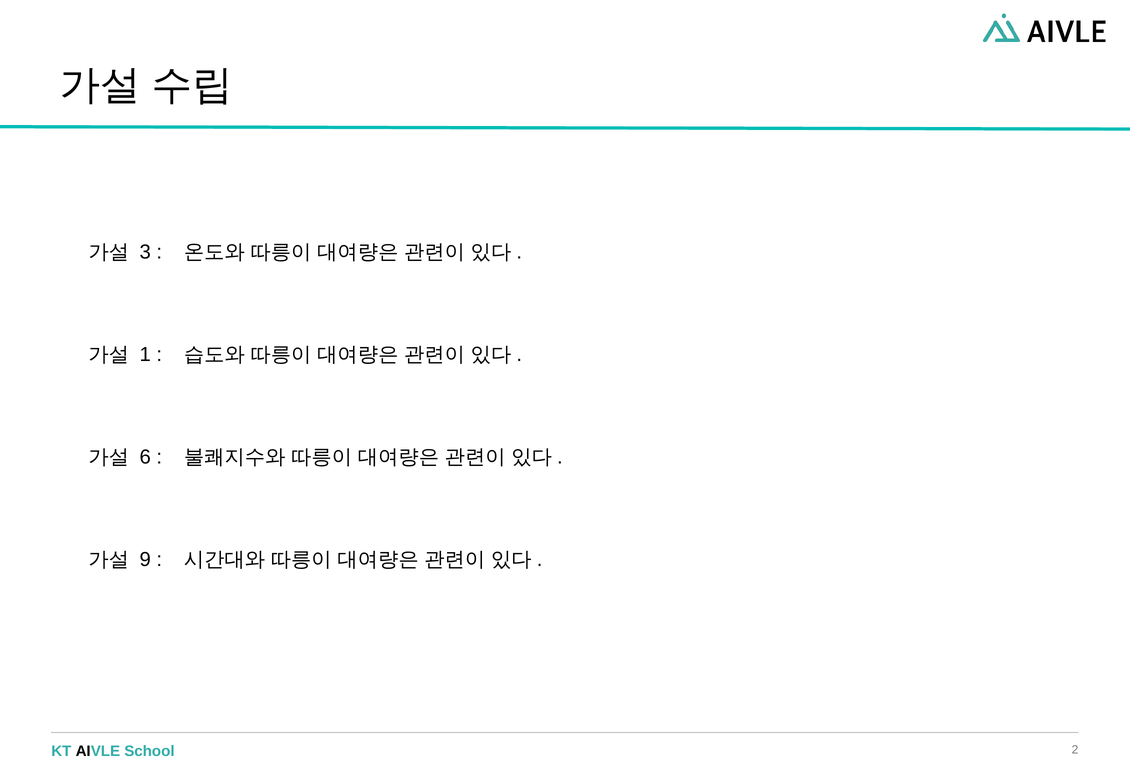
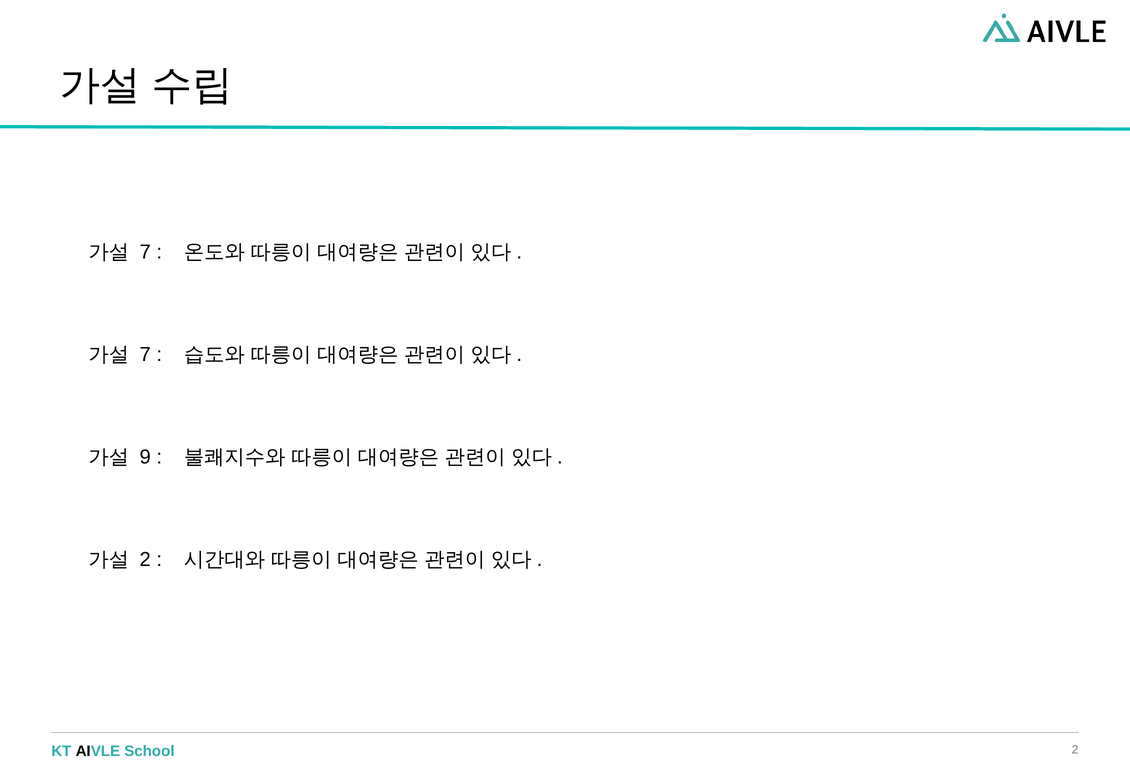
3 at (145, 252): 3 -> 7
1 at (145, 355): 1 -> 7
6: 6 -> 9
9 at (145, 560): 9 -> 2
